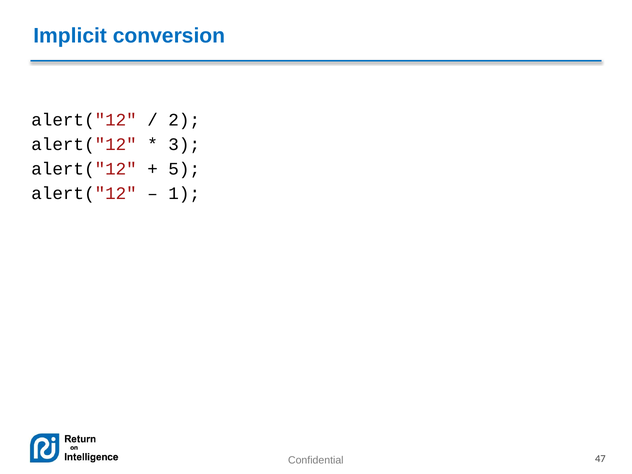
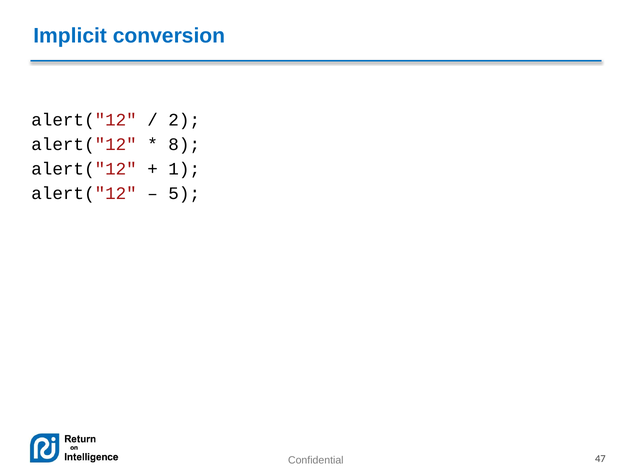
3: 3 -> 8
5: 5 -> 1
1: 1 -> 5
